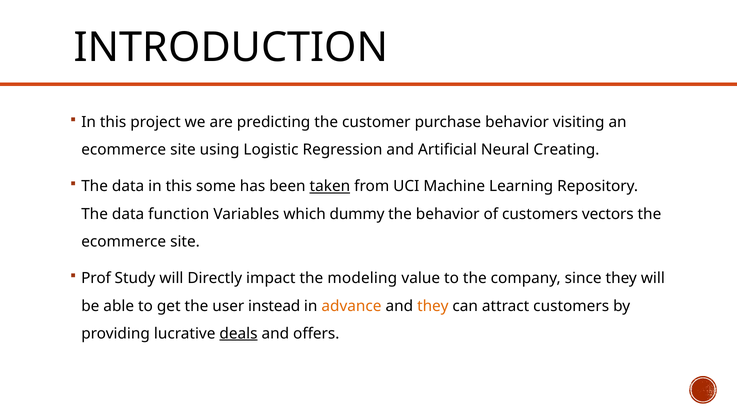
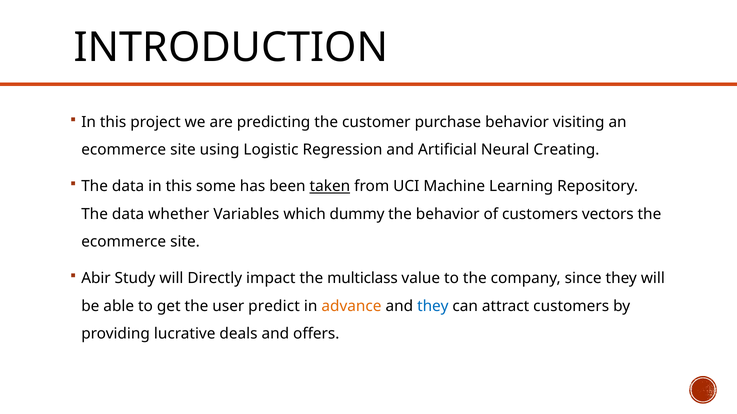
function: function -> whether
Prof: Prof -> Abir
modeling: modeling -> multiclass
instead: instead -> predict
they at (433, 306) colour: orange -> blue
deals underline: present -> none
